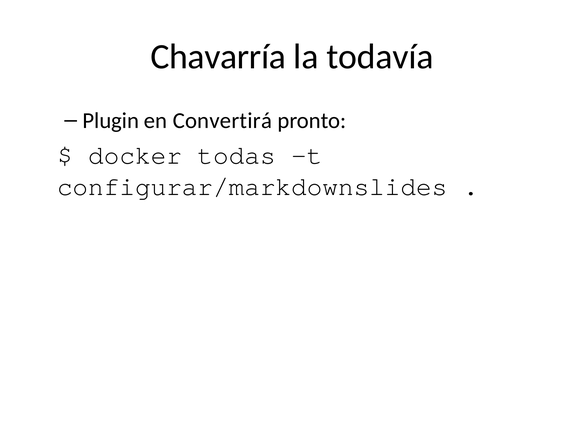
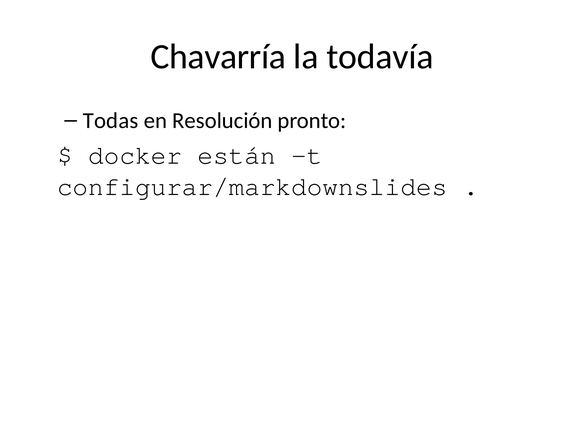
Plugin: Plugin -> Todas
Convertirá: Convertirá -> Resolución
todas: todas -> están
